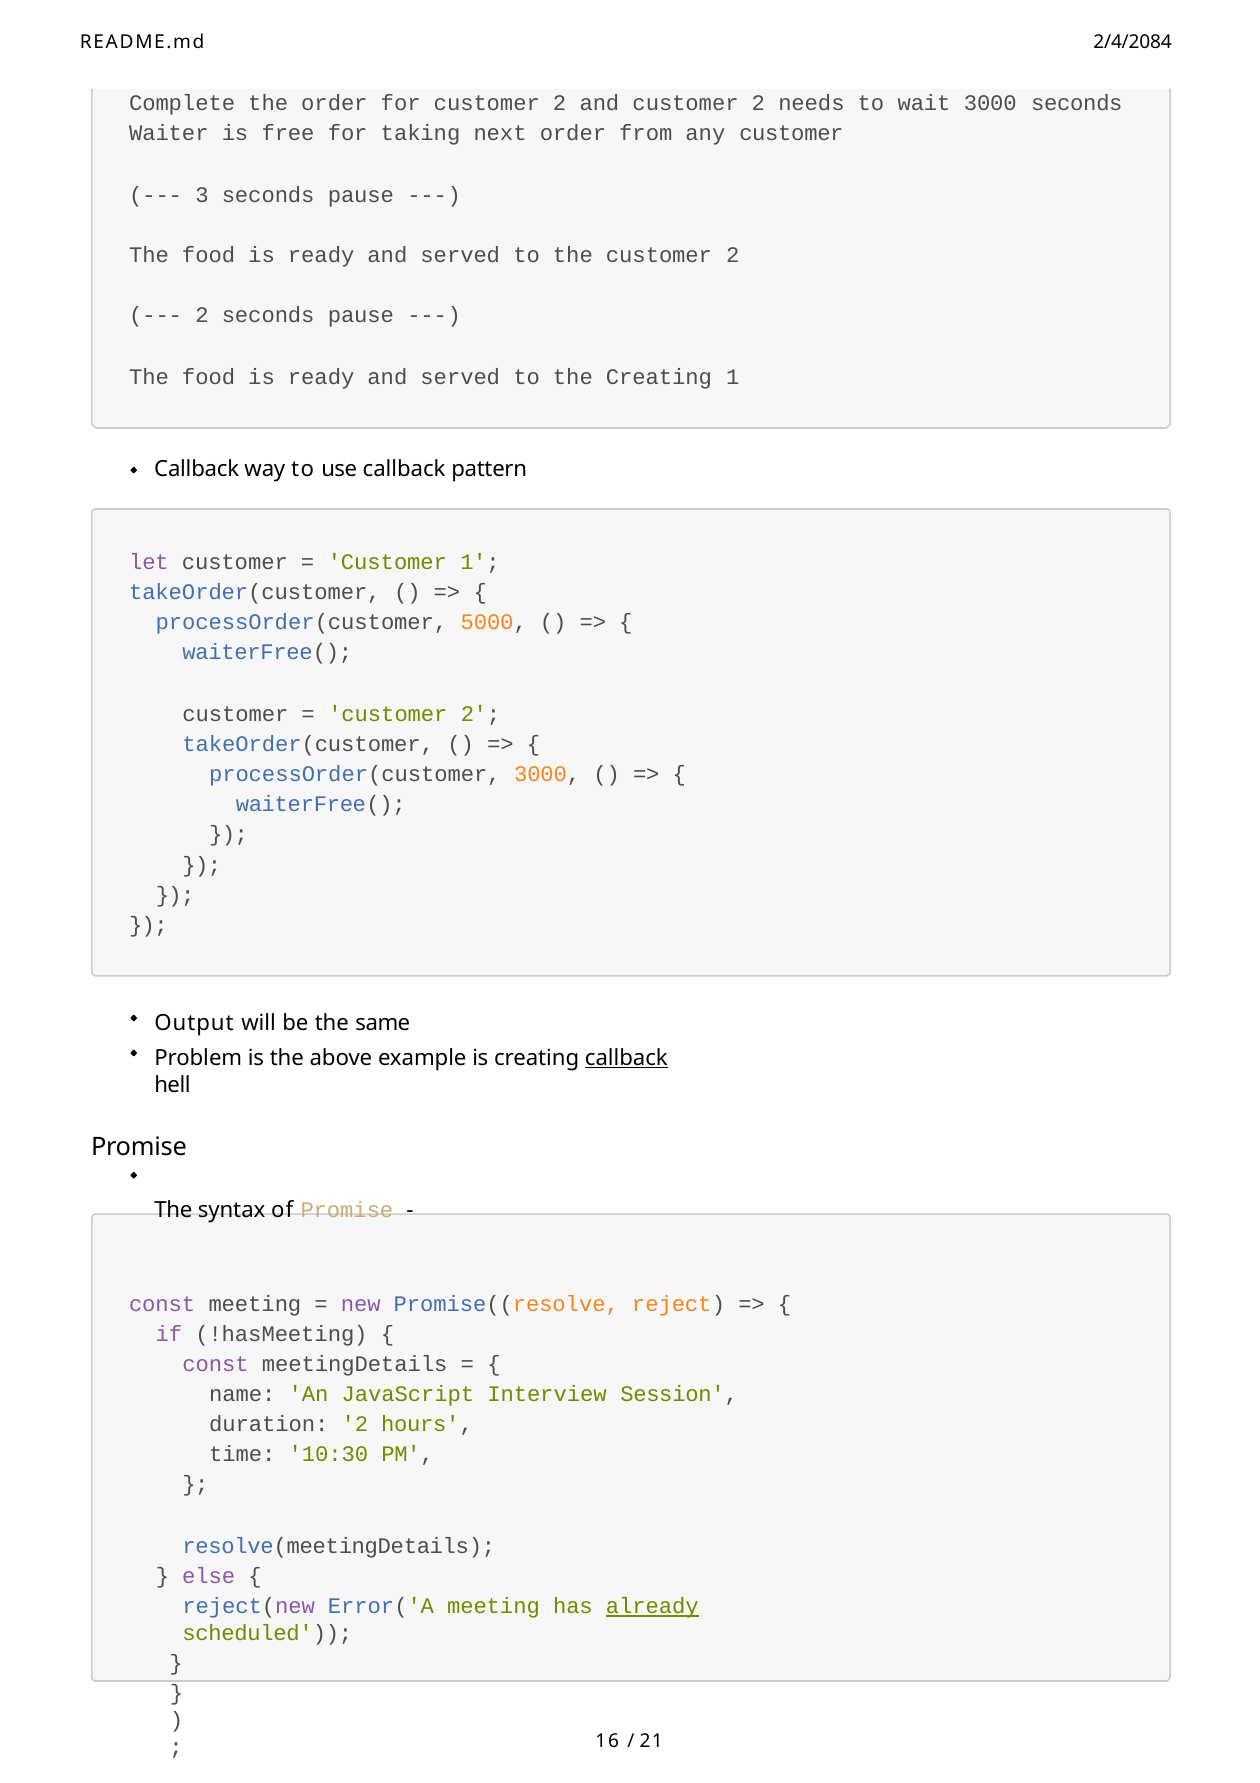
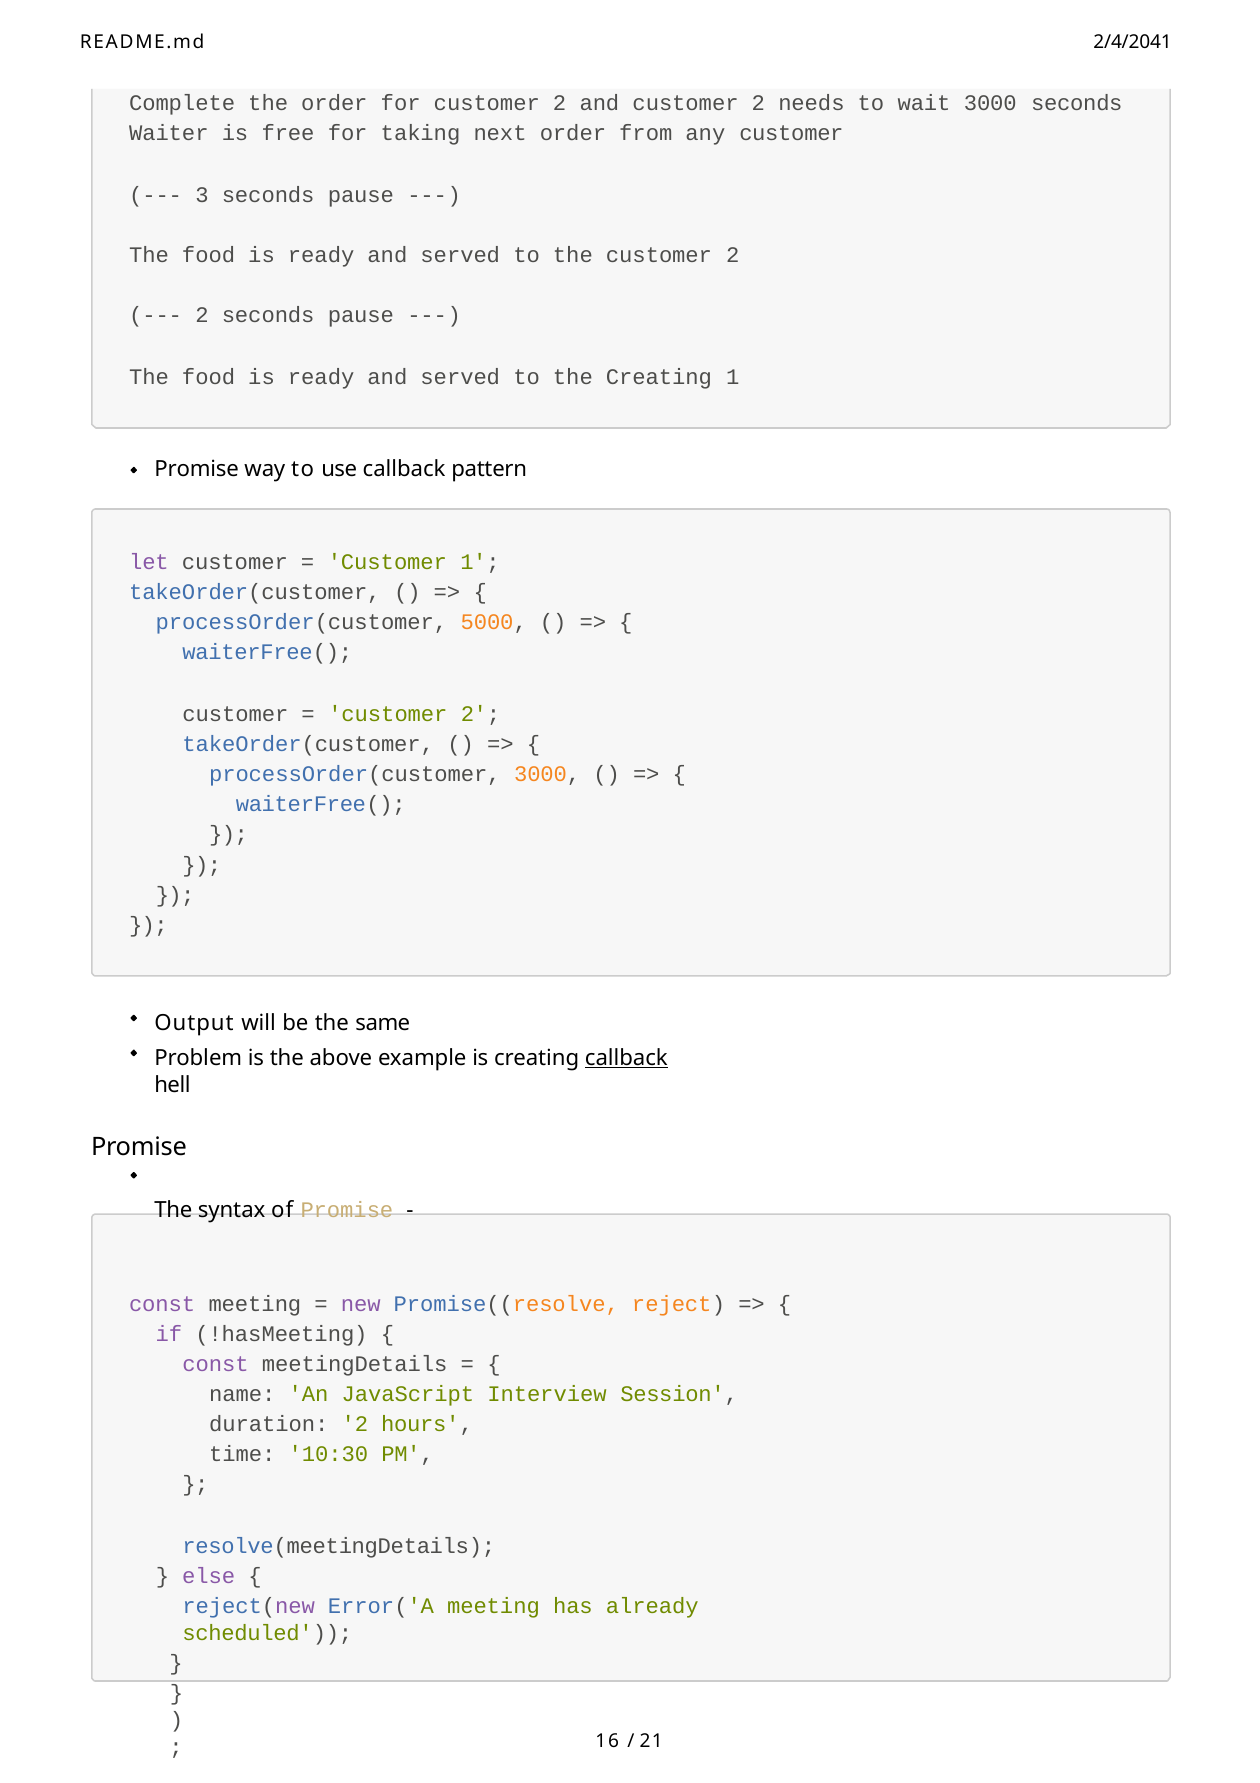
2/4/2084: 2/4/2084 -> 2/4/2041
Callback at (197, 469): Callback -> Promise
already underline: present -> none
